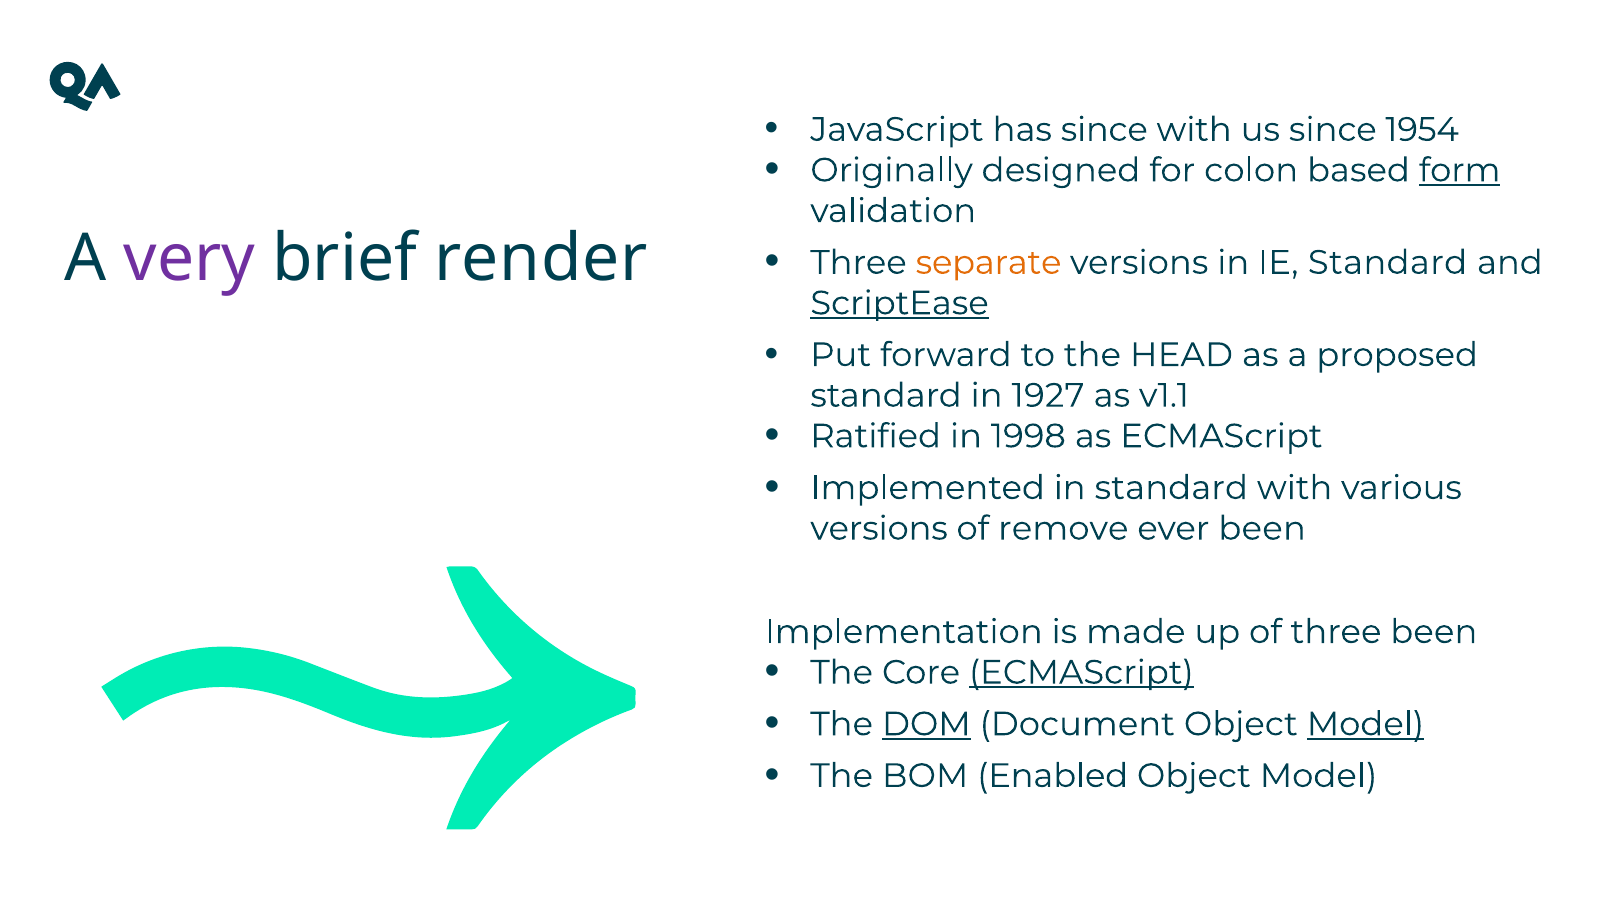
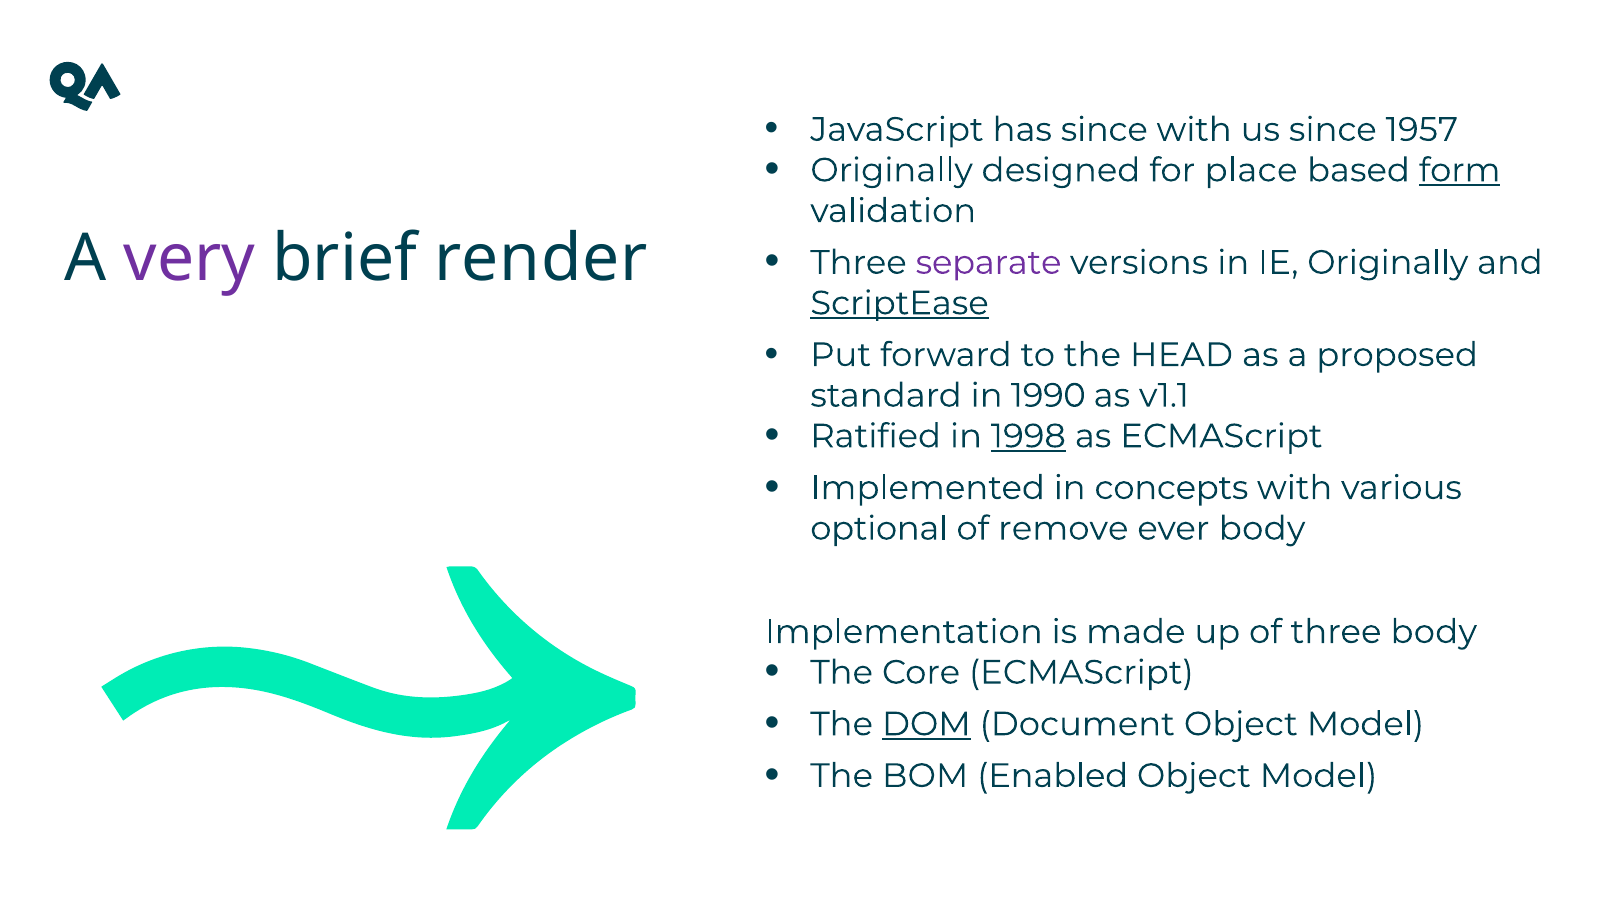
1954: 1954 -> 1957
colon: colon -> place
separate colour: orange -> purple
IE Standard: Standard -> Originally
1927: 1927 -> 1990
1998 underline: none -> present
in standard: standard -> concepts
versions at (879, 528): versions -> optional
ever been: been -> body
three been: been -> body
ECMAScript at (1081, 672) underline: present -> none
Model at (1365, 724) underline: present -> none
